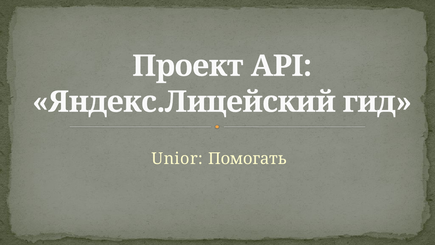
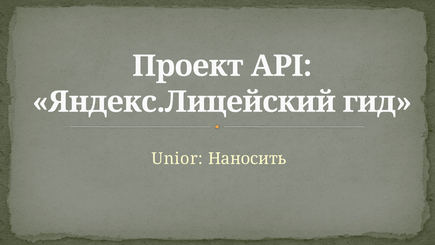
Помогать: Помогать -> Наносить
